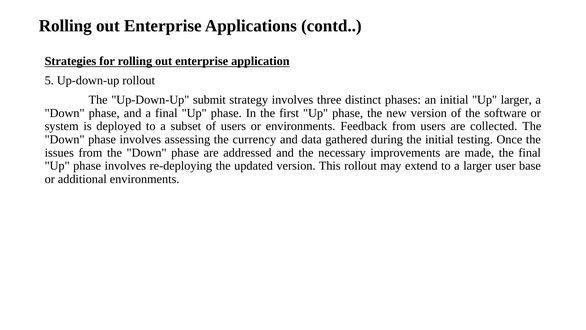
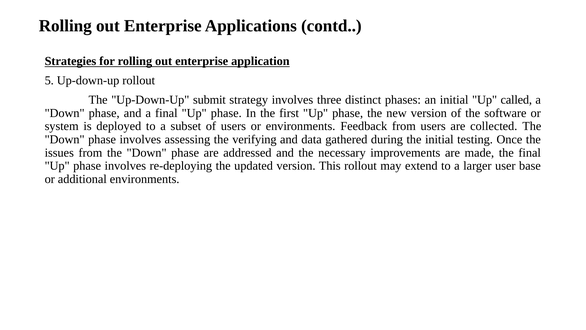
Up larger: larger -> called
currency: currency -> verifying
